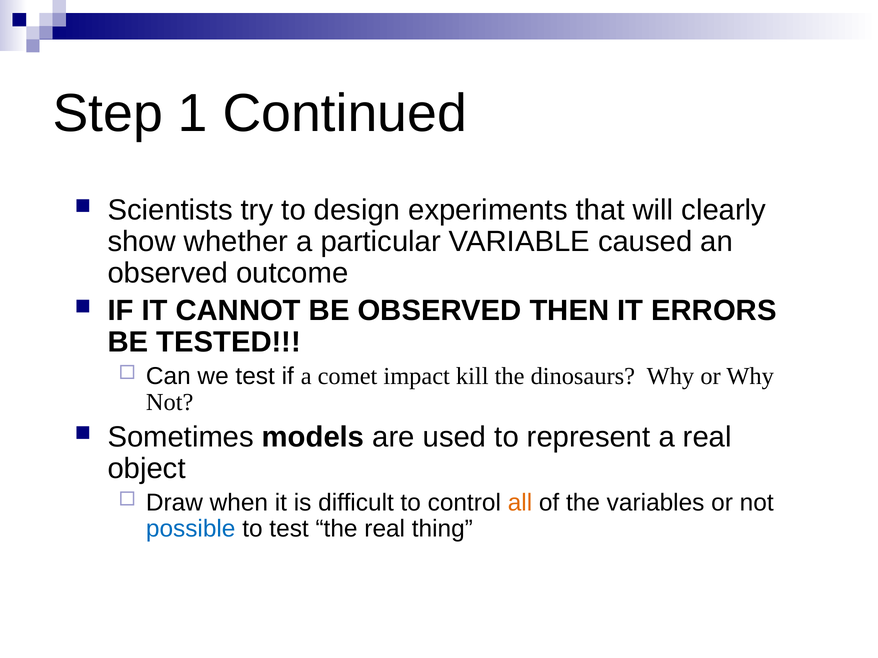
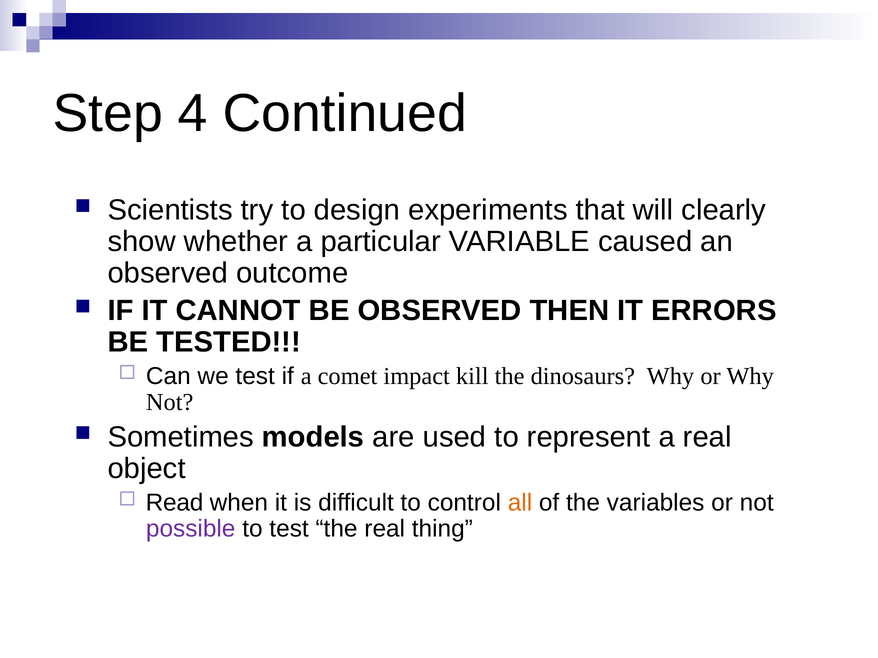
1: 1 -> 4
Draw: Draw -> Read
possible colour: blue -> purple
